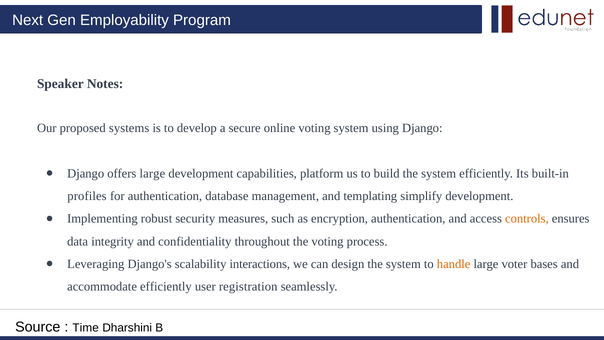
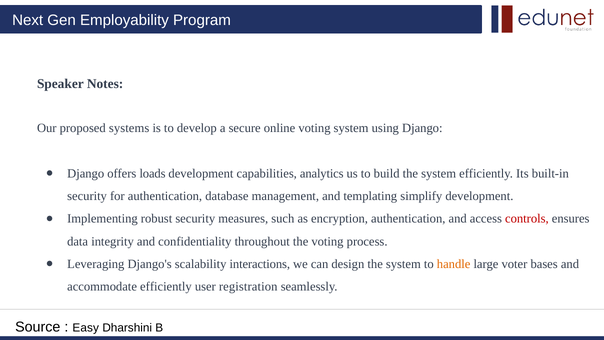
offers large: large -> loads
platform: platform -> analytics
profiles at (87, 196): profiles -> security
controls colour: orange -> red
Time: Time -> Easy
